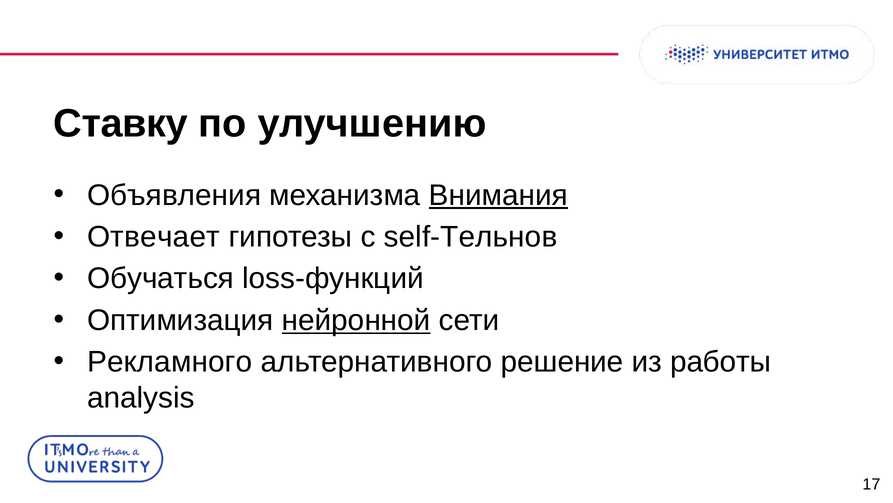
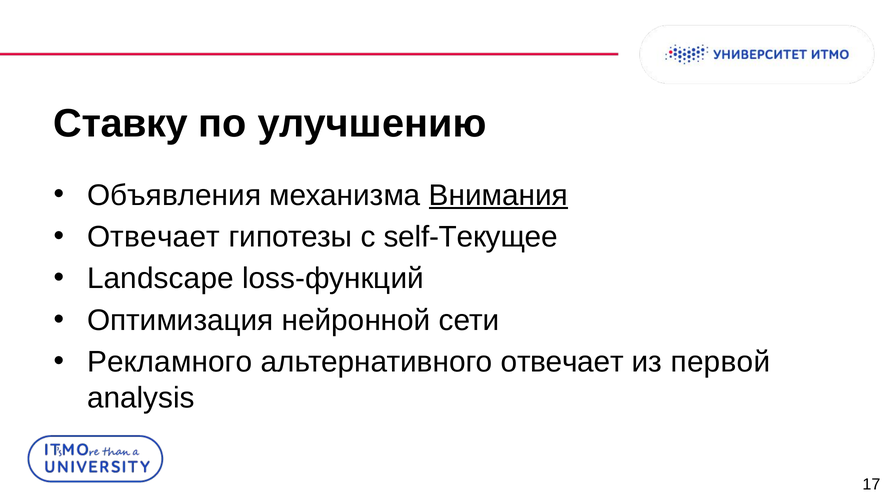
self-Тельнов: self-Тельнов -> self-Текущее
Обучаться: Обучаться -> Landscape
нейронной underline: present -> none
альтернативного решение: решение -> отвечает
работы: работы -> первой
